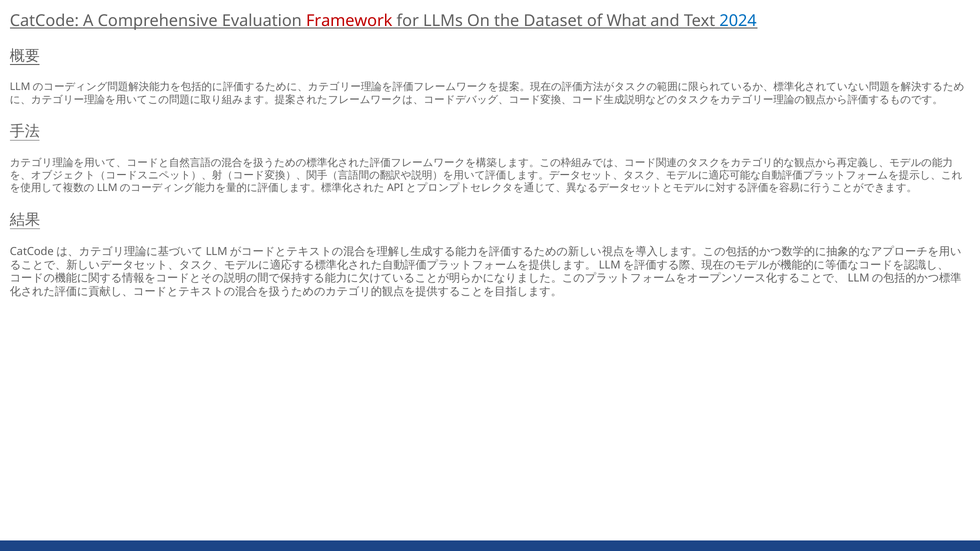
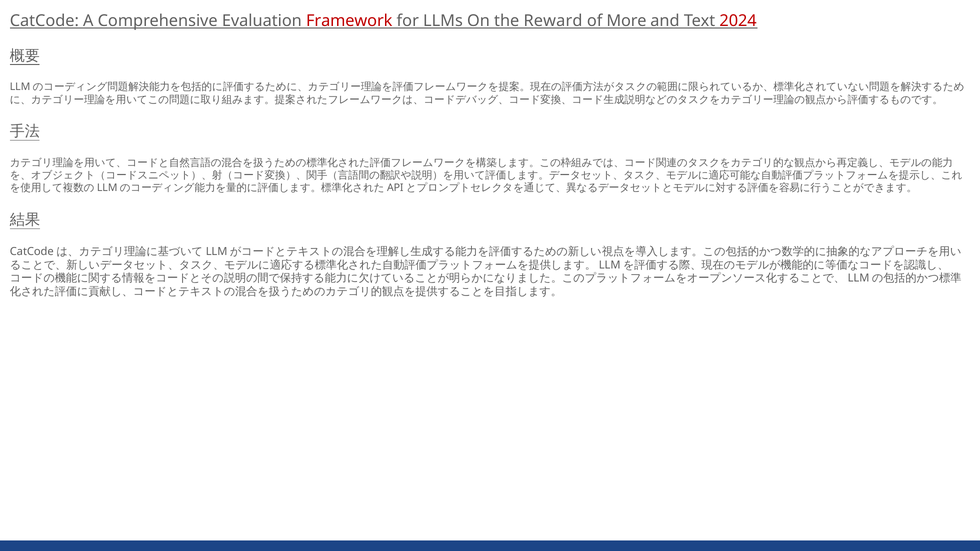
Dataset: Dataset -> Reward
What: What -> More
2024 colour: blue -> red
